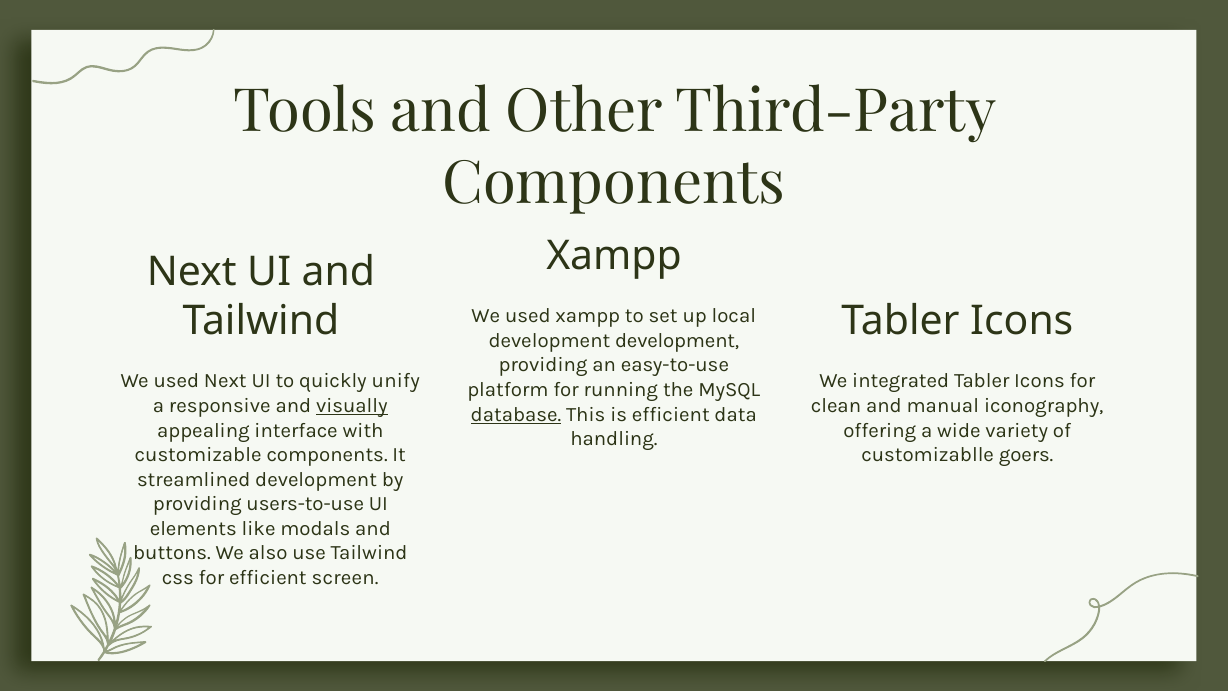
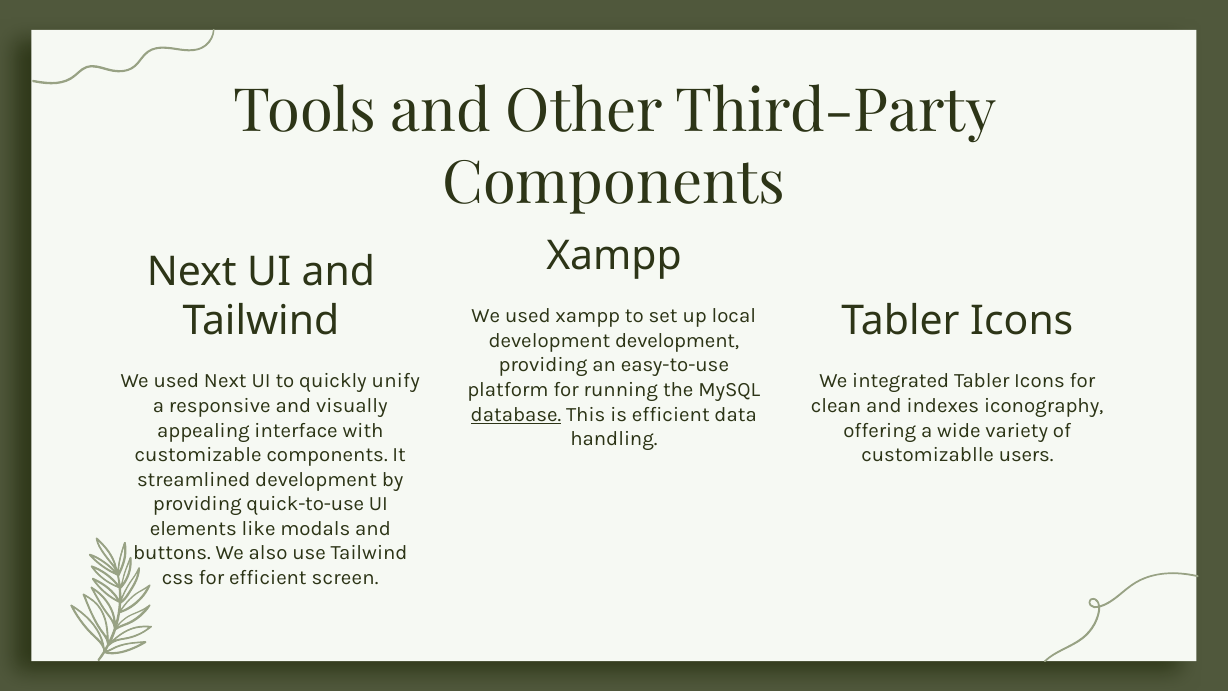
visually underline: present -> none
manual: manual -> indexes
goers: goers -> users
users-to-use: users-to-use -> quick-to-use
